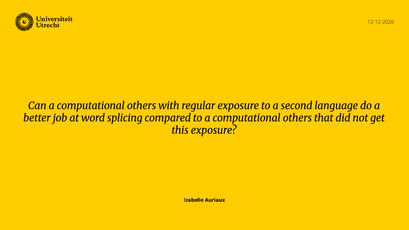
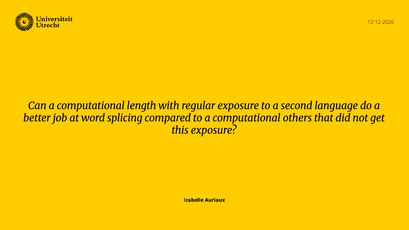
Can a computational others: others -> length
